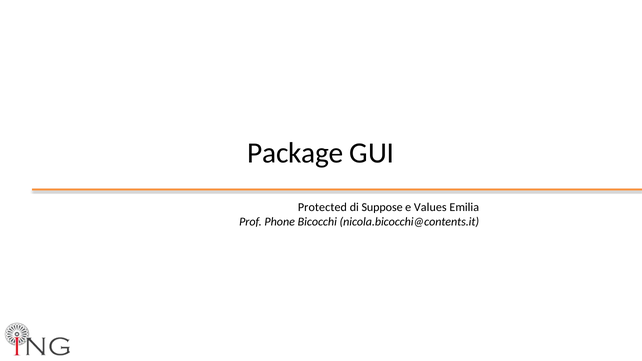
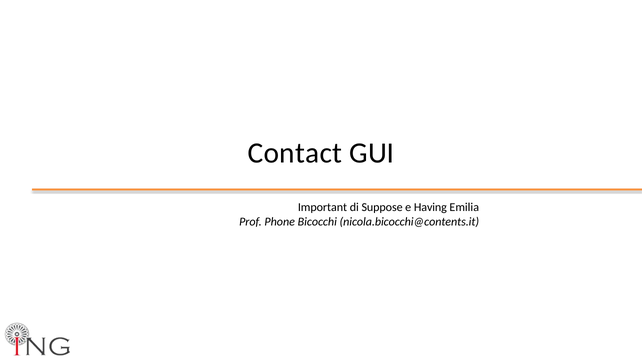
Package: Package -> Contact
Protected: Protected -> Important
Values: Values -> Having
